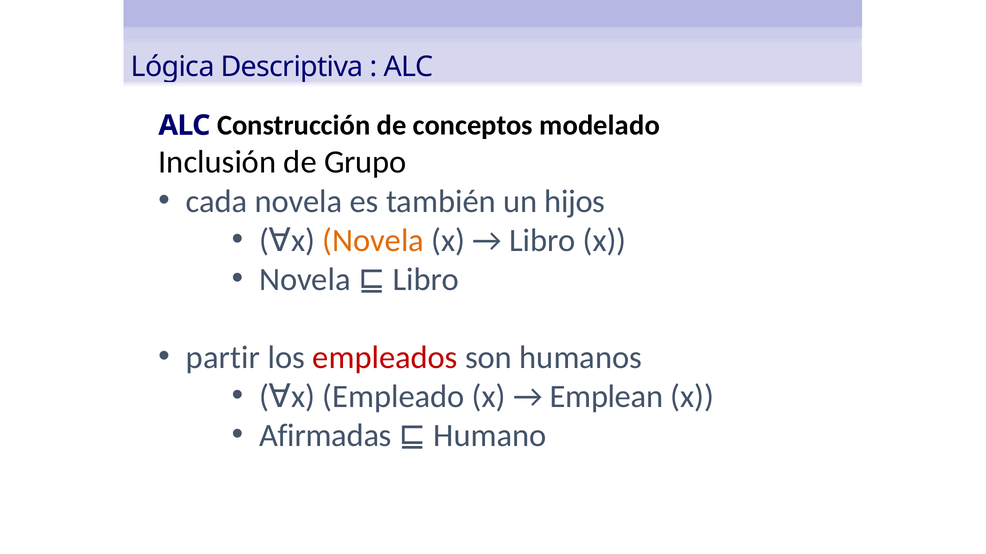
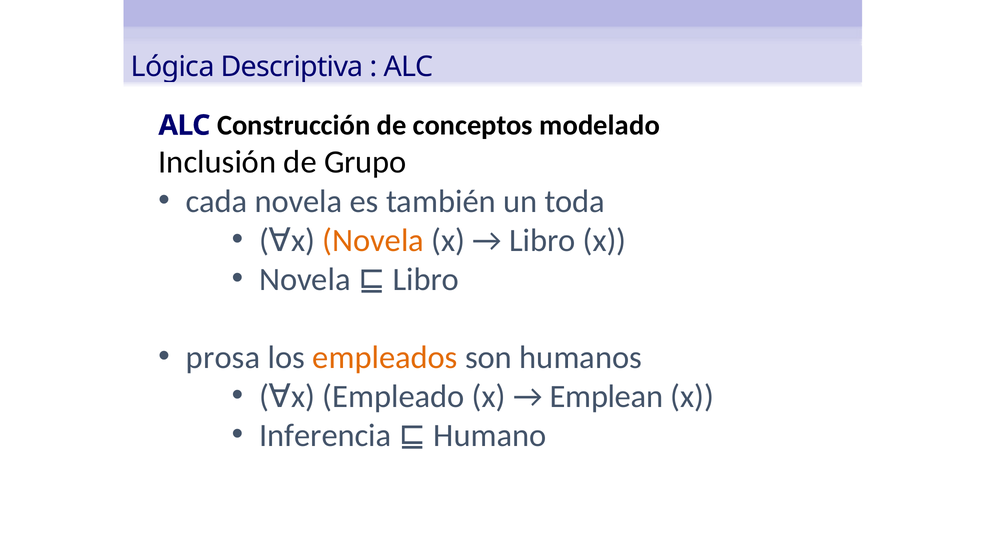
hijos: hijos -> toda
partir: partir -> prosa
empleados colour: red -> orange
Afirmadas: Afirmadas -> Inferencia
